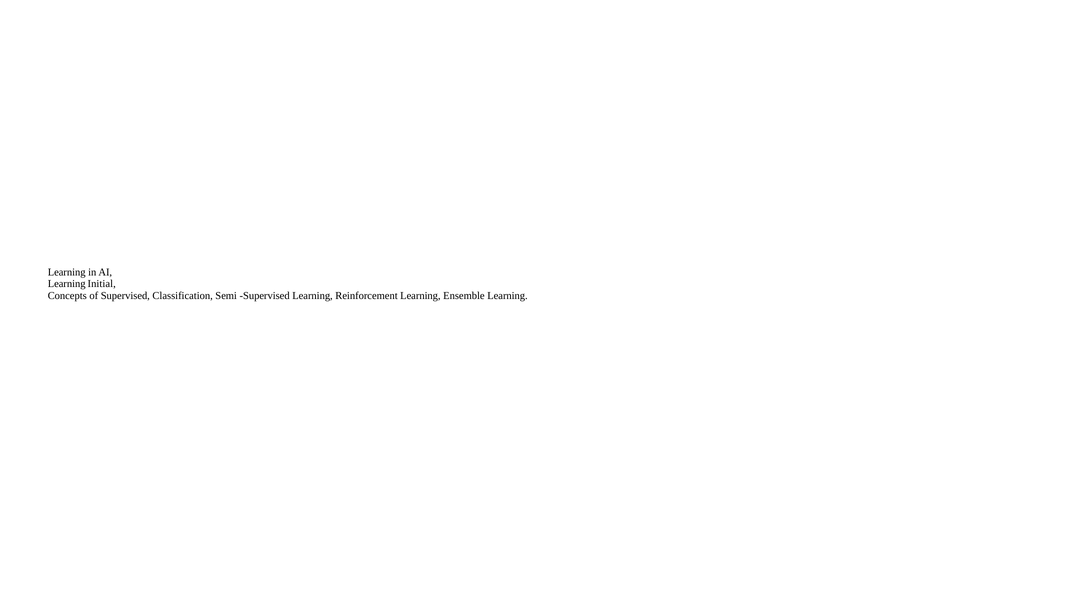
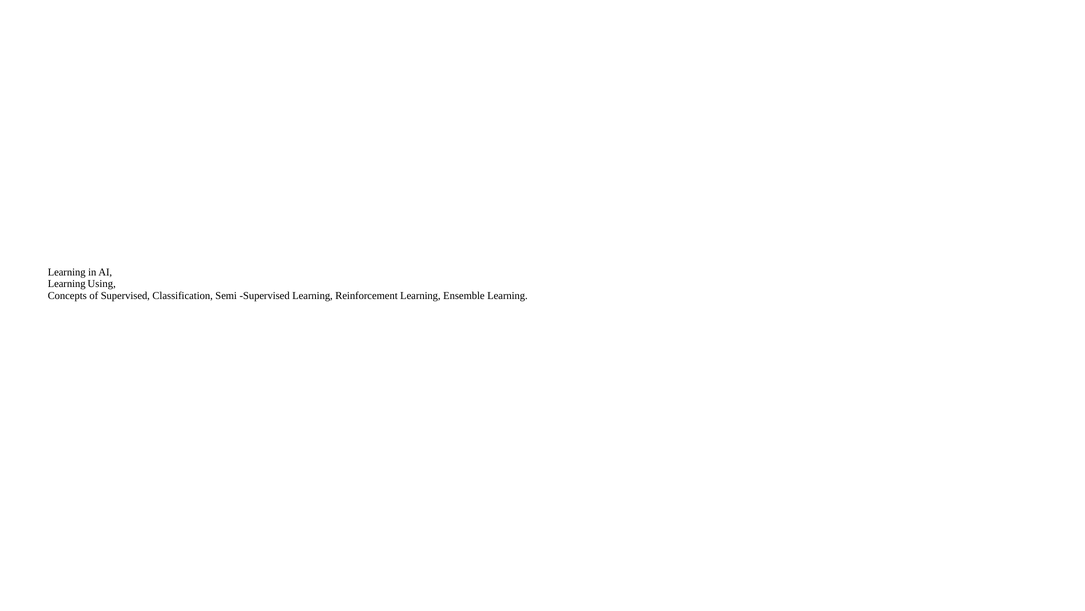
Initial: Initial -> Using
